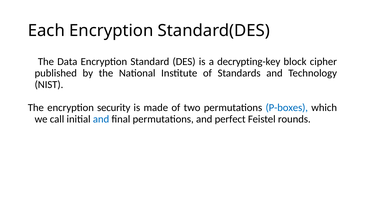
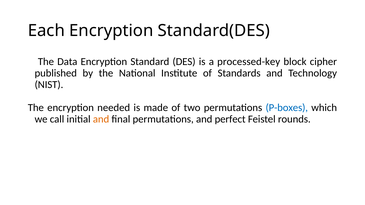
decrypting-key: decrypting-key -> processed-key
security: security -> needed
and at (101, 119) colour: blue -> orange
